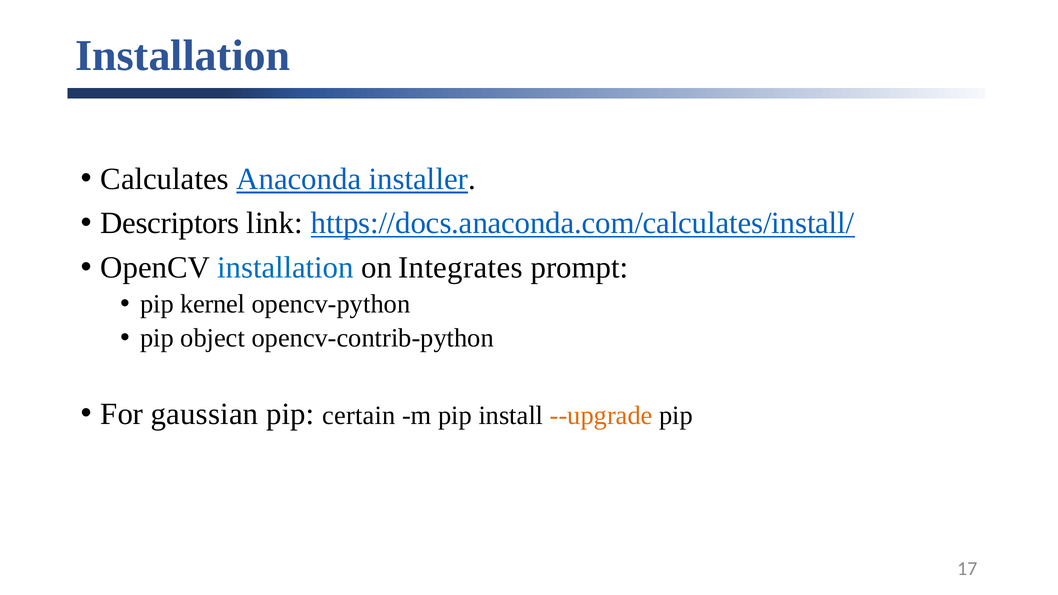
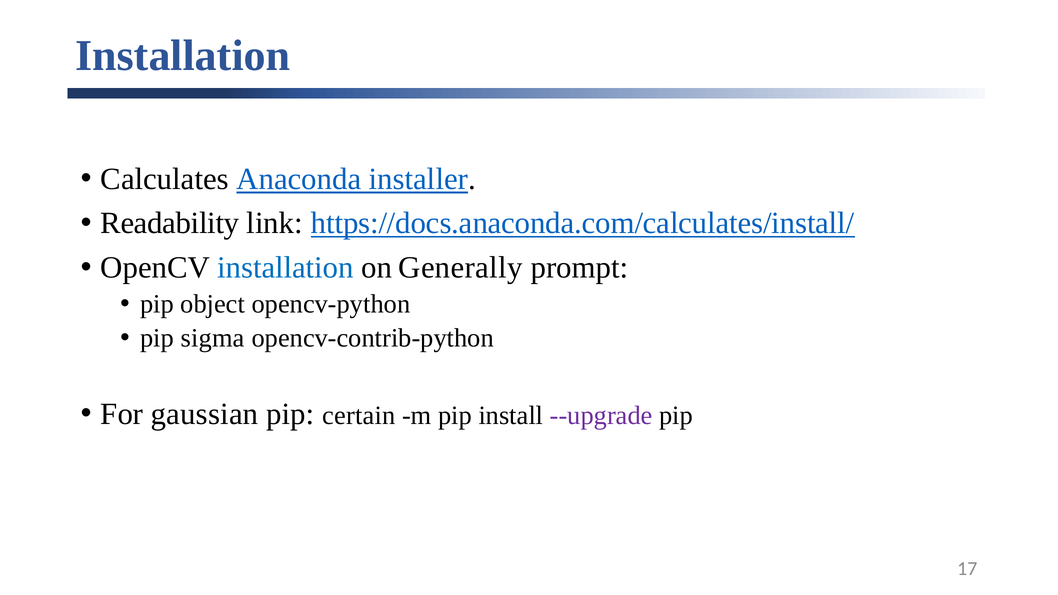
Descriptors: Descriptors -> Readability
Integrates: Integrates -> Generally
kernel: kernel -> object
object: object -> sigma
--upgrade colour: orange -> purple
